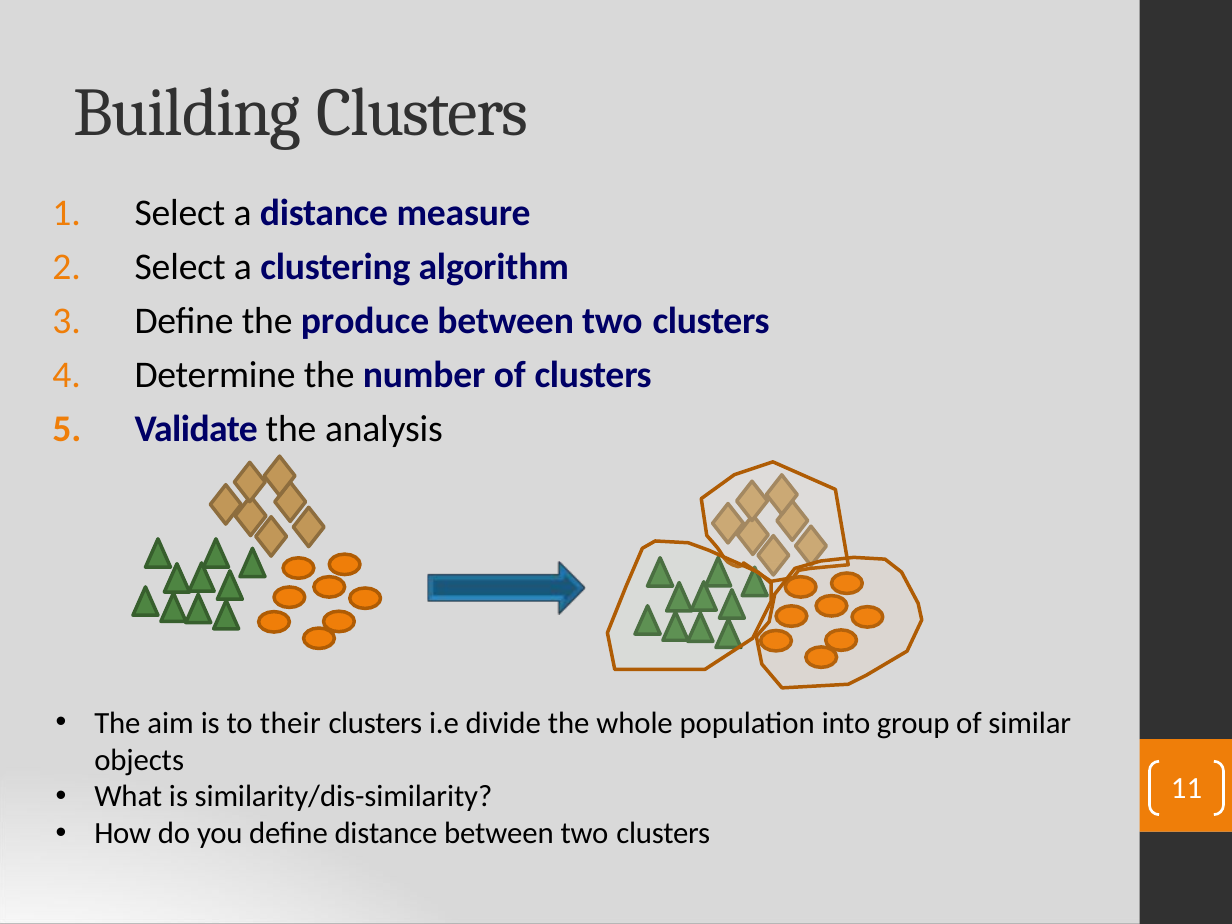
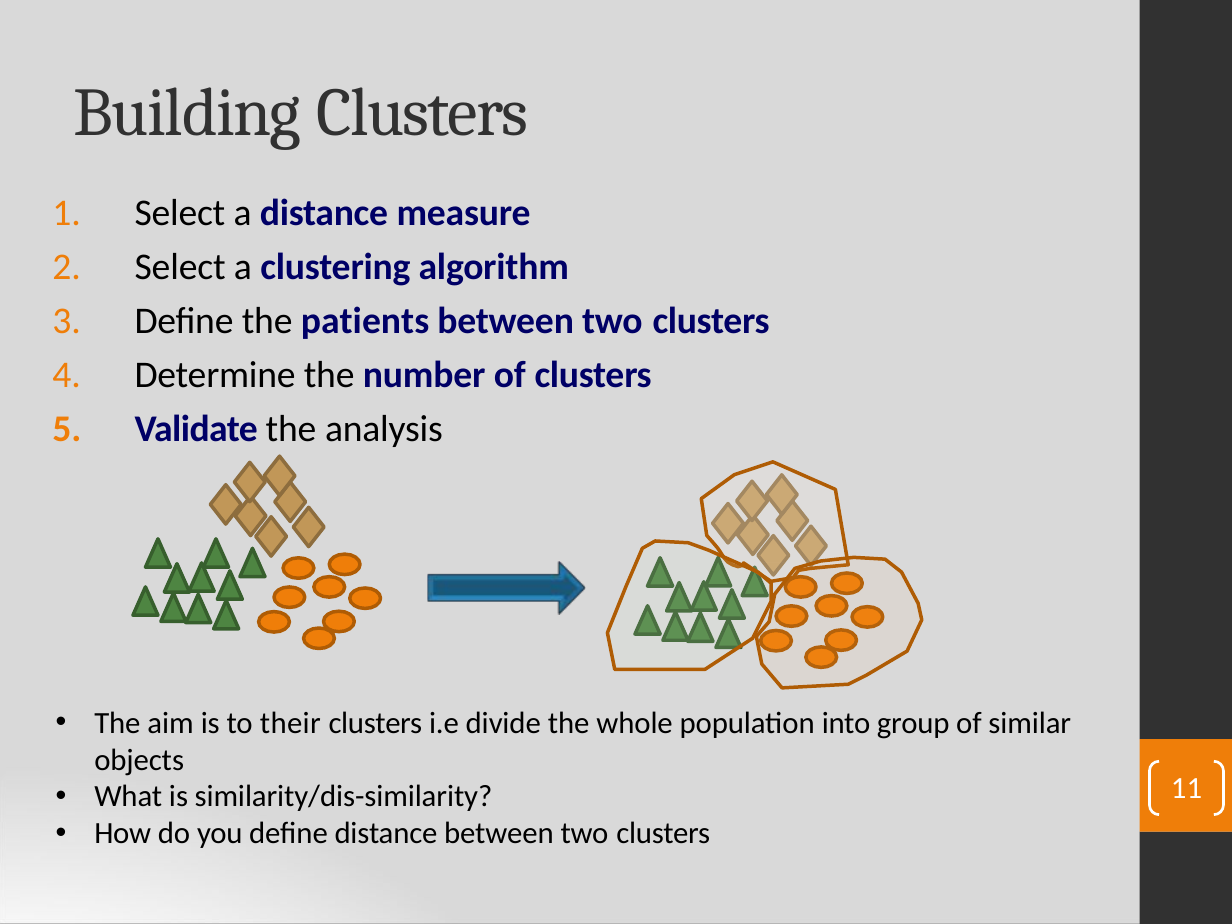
produce: produce -> patients
